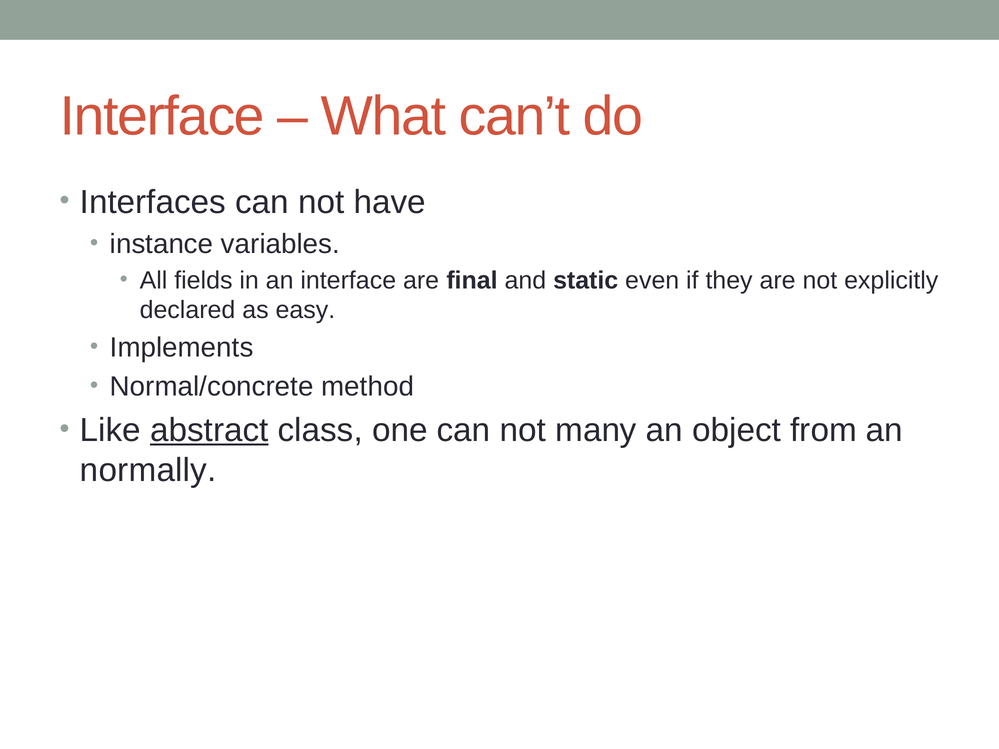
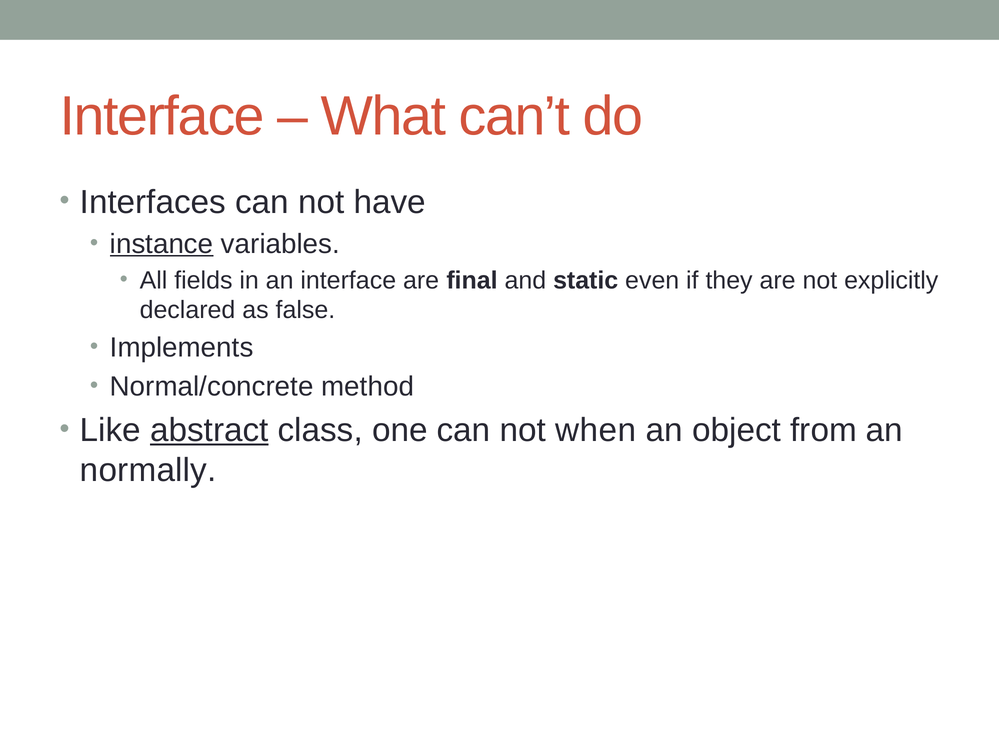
instance underline: none -> present
easy: easy -> false
many: many -> when
